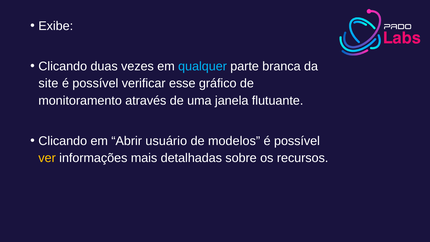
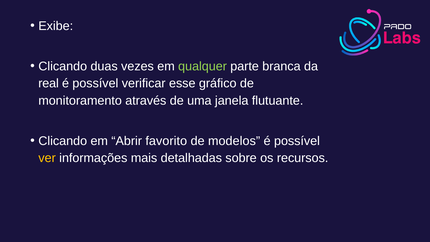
qualquer colour: light blue -> light green
site: site -> real
usuário: usuário -> favorito
